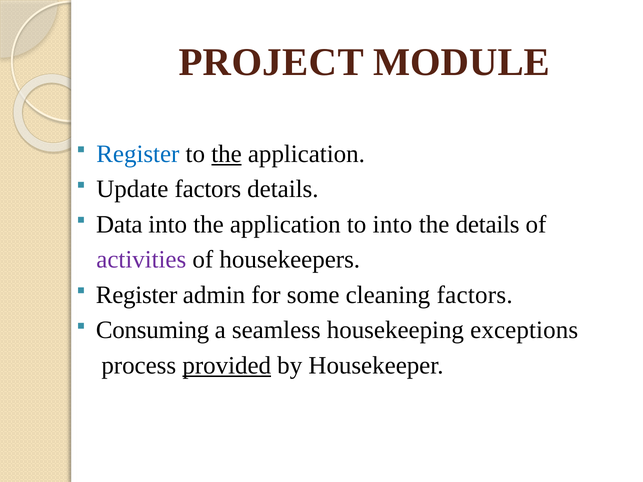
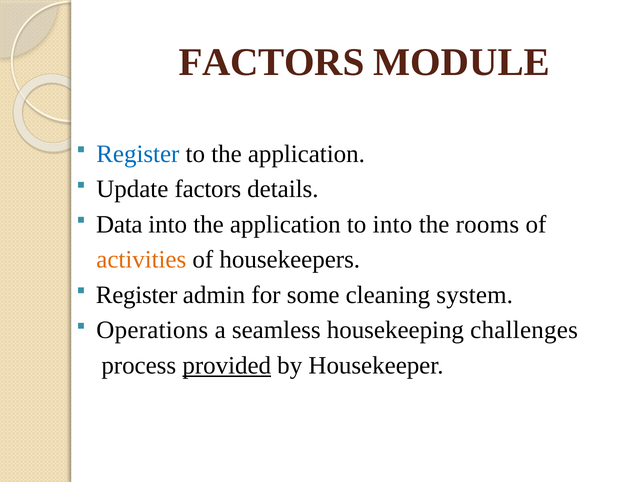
PROJECT at (271, 62): PROJECT -> FACTORS
the at (227, 154) underline: present -> none
the details: details -> rooms
activities colour: purple -> orange
cleaning factors: factors -> system
Consuming: Consuming -> Operations
exceptions: exceptions -> challenges
